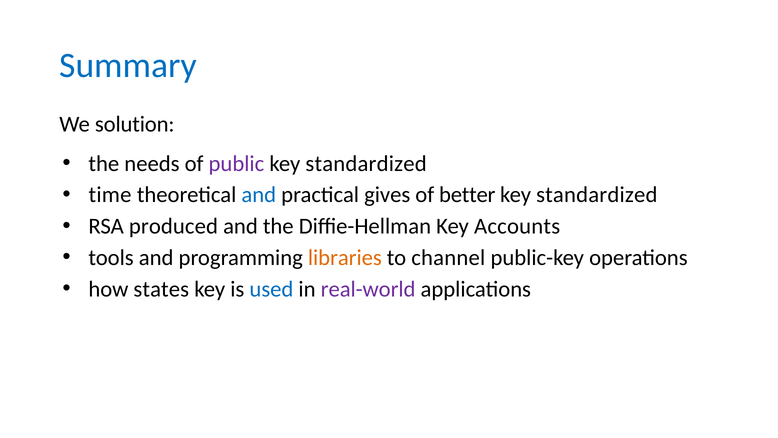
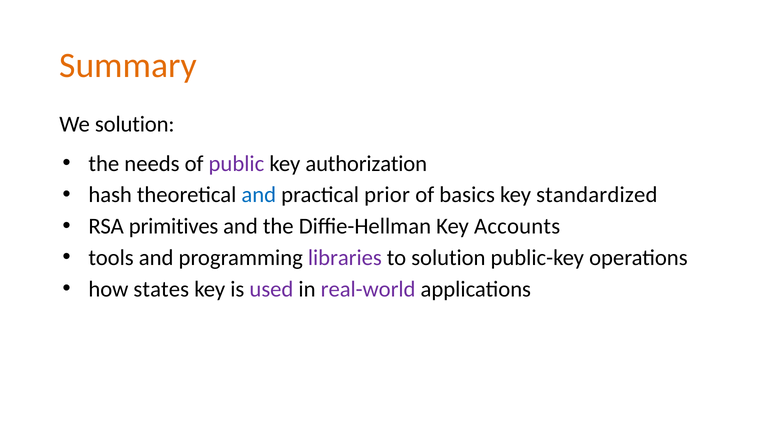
Summary colour: blue -> orange
standardized at (366, 164): standardized -> authorization
time: time -> hash
gives: gives -> prior
better: better -> basics
produced: produced -> primitives
libraries colour: orange -> purple
to channel: channel -> solution
used colour: blue -> purple
